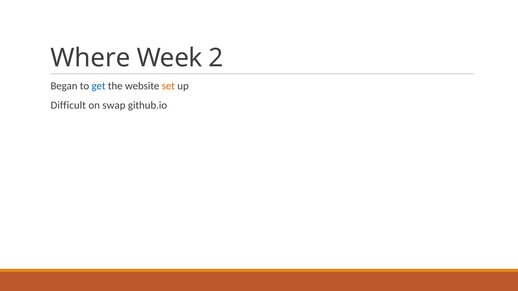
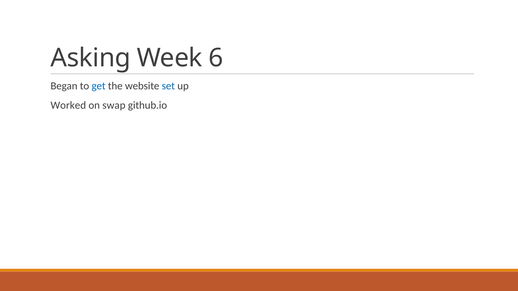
Where: Where -> Asking
2: 2 -> 6
set colour: orange -> blue
Difficult: Difficult -> Worked
